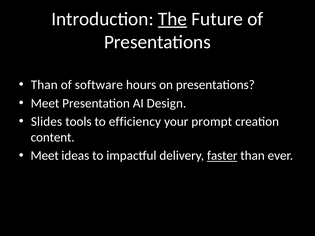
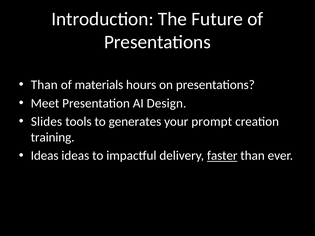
The underline: present -> none
software: software -> materials
efficiency: efficiency -> generates
content: content -> training
Meet at (45, 156): Meet -> Ideas
